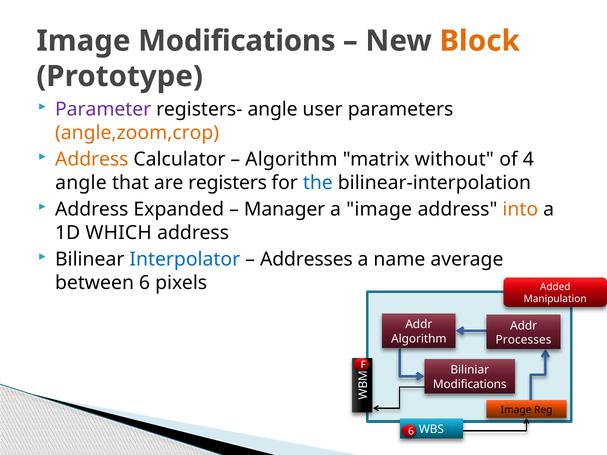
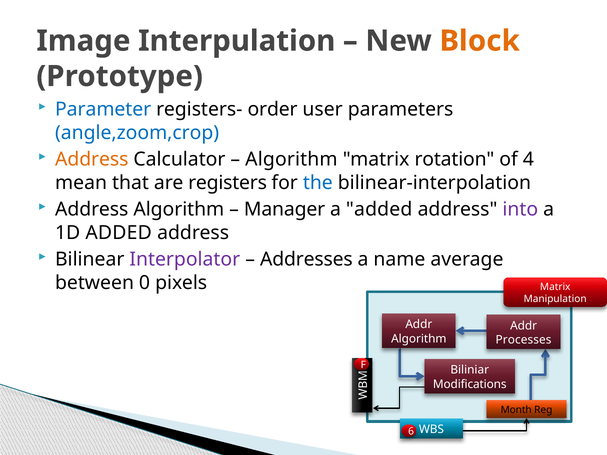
Image Modifications: Modifications -> Interpulation
Parameter colour: purple -> blue
registers- angle: angle -> order
angle,zoom,crop colour: orange -> blue
without: without -> rotation
angle at (81, 183): angle -> mean
Address Expanded: Expanded -> Algorithm
a image: image -> added
into colour: orange -> purple
1D WHICH: WHICH -> ADDED
Interpolator colour: blue -> purple
between 6: 6 -> 0
Added at (555, 287): Added -> Matrix
Image at (516, 410): Image -> Month
